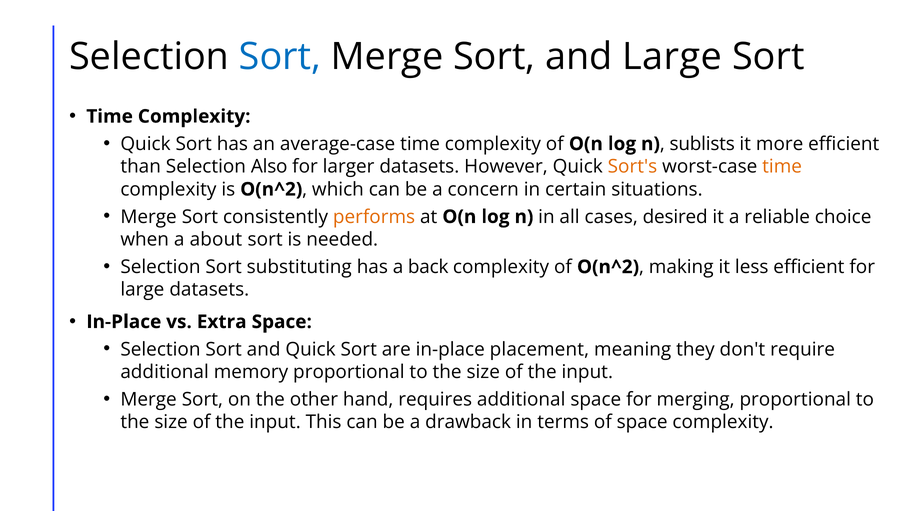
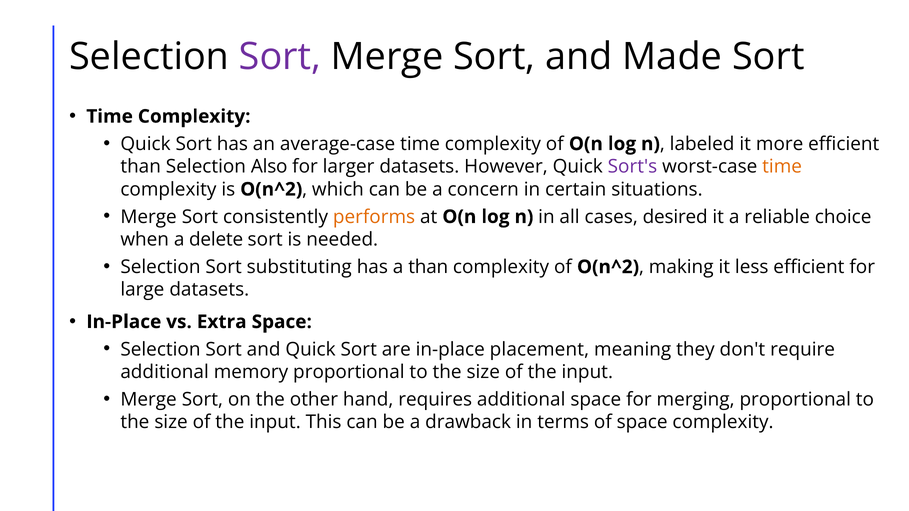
Sort at (280, 57) colour: blue -> purple
and Large: Large -> Made
sublists: sublists -> labeled
Sort's colour: orange -> purple
about: about -> delete
a back: back -> than
